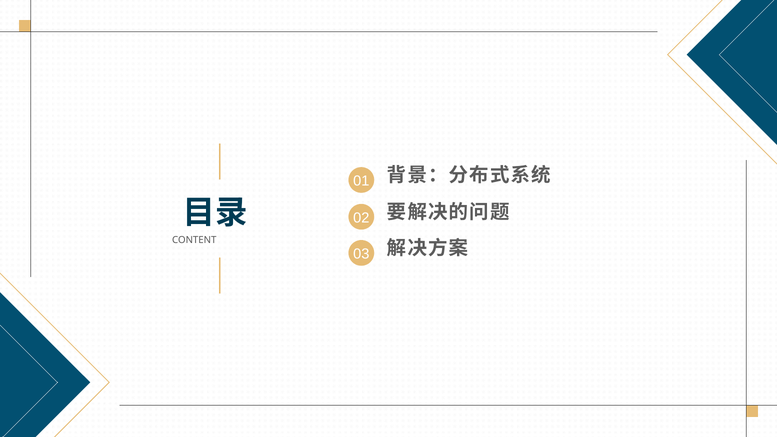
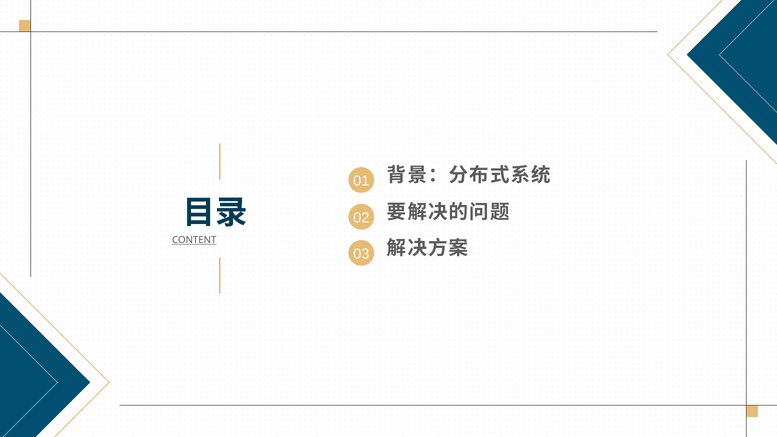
CONTENT underline: none -> present
